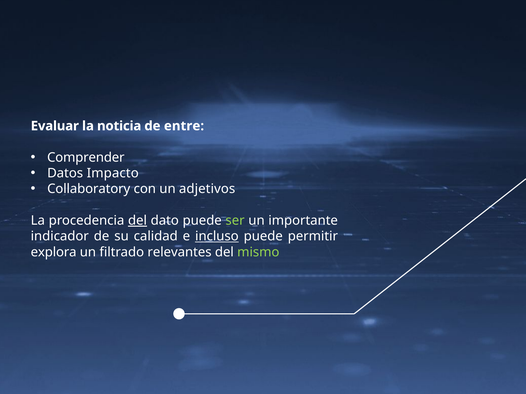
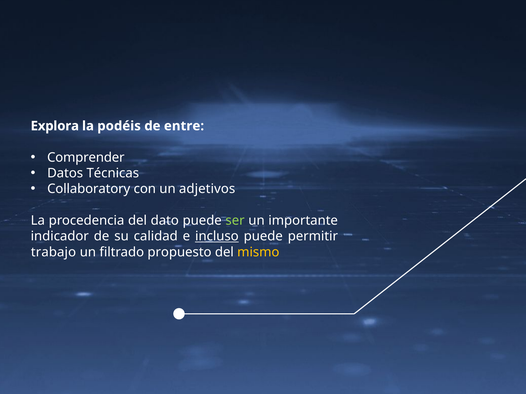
Evaluar: Evaluar -> Explora
noticia: noticia -> podéis
Impacto: Impacto -> Técnicas
del at (137, 221) underline: present -> none
explora: explora -> trabajo
relevantes: relevantes -> propuesto
mismo colour: light green -> yellow
